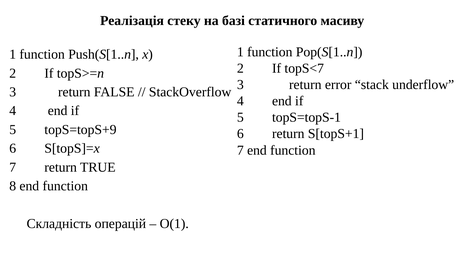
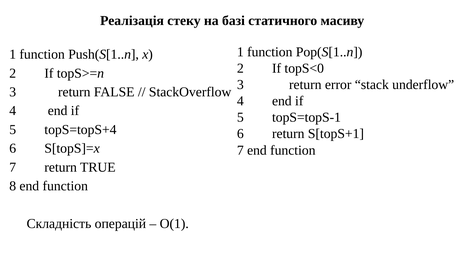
topS<7: topS<7 -> topS<0
topS=topS+9: topS=topS+9 -> topS=topS+4
